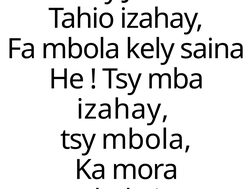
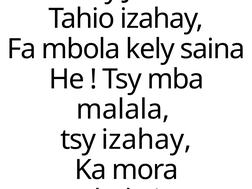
izahay at (123, 109): izahay -> malala
tsy mbola: mbola -> izahay
